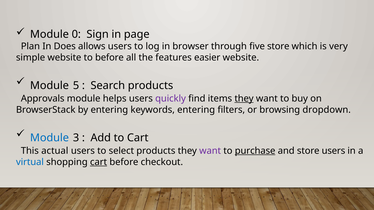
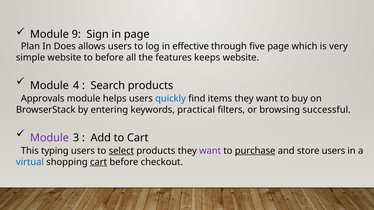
0: 0 -> 9
browser: browser -> effective
five store: store -> page
easier: easier -> keeps
5: 5 -> 4
quickly colour: purple -> blue
they at (244, 99) underline: present -> none
keywords entering: entering -> practical
dropdown: dropdown -> successful
Module at (49, 138) colour: blue -> purple
actual: actual -> typing
select underline: none -> present
